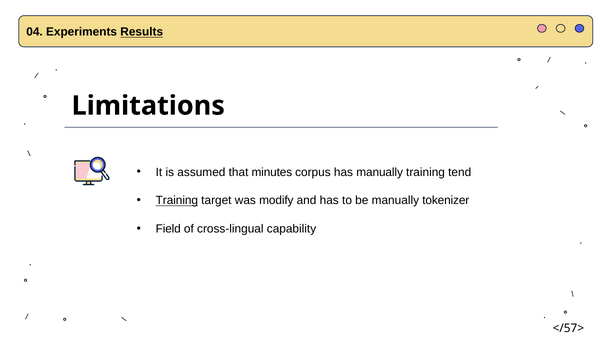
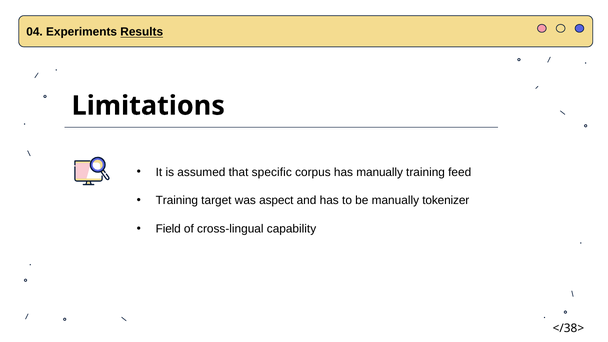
minutes: minutes -> specific
tend: tend -> feed
Training at (177, 201) underline: present -> none
modify: modify -> aspect
</57>: </57> -> </38>
